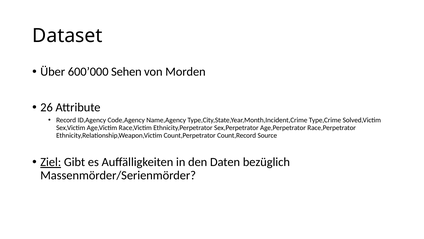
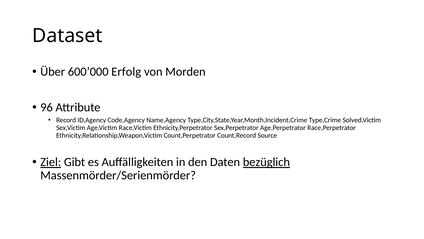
Sehen: Sehen -> Erfolg
26: 26 -> 96
bezüglich underline: none -> present
